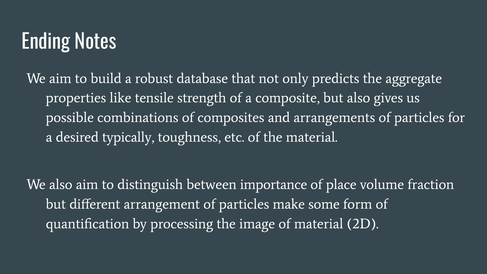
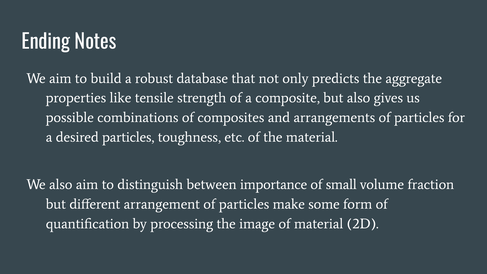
desired typically: typically -> particles
place: place -> small
